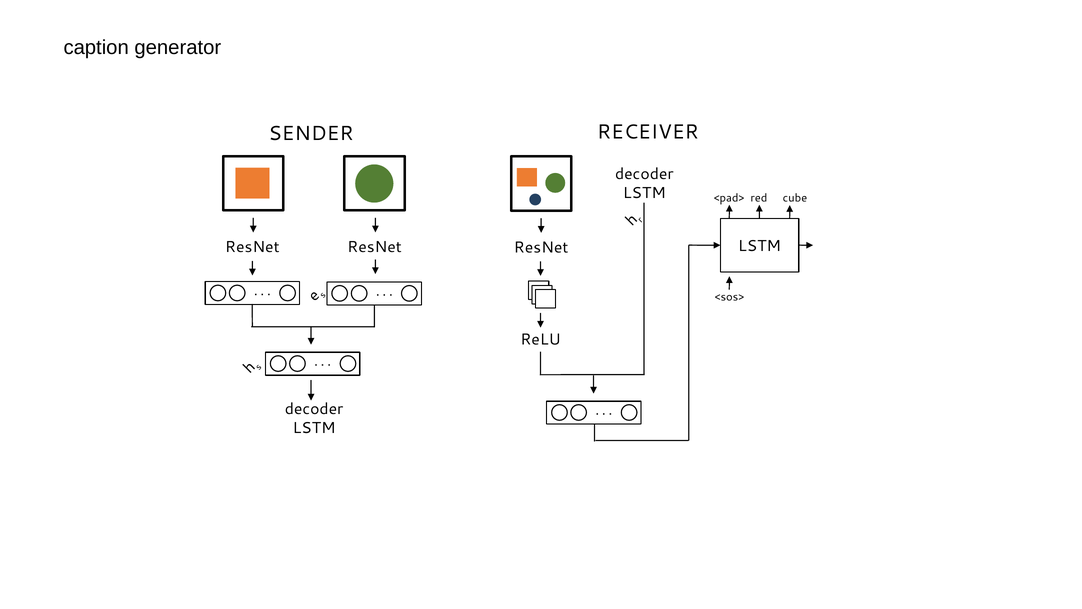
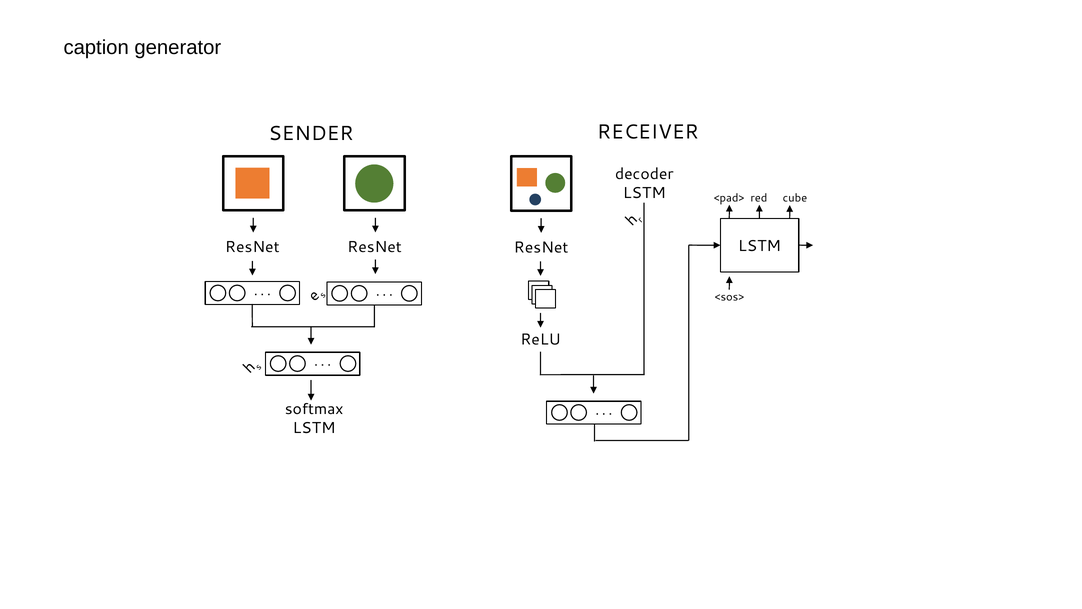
decoder at (314, 409): decoder -> softmax
